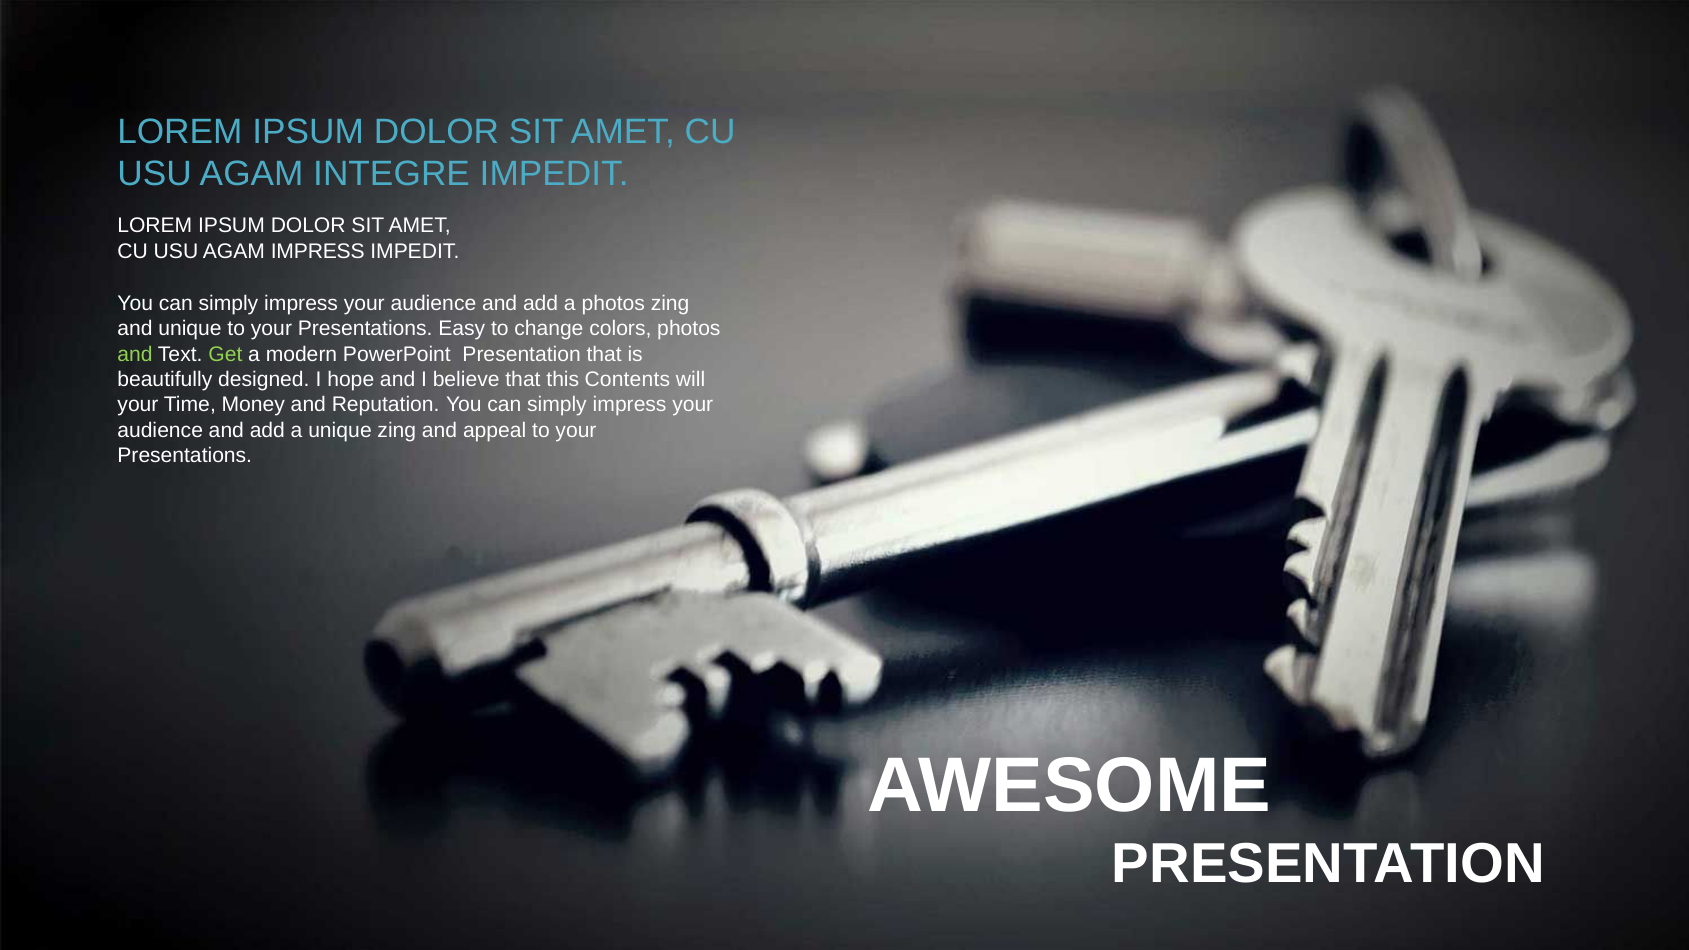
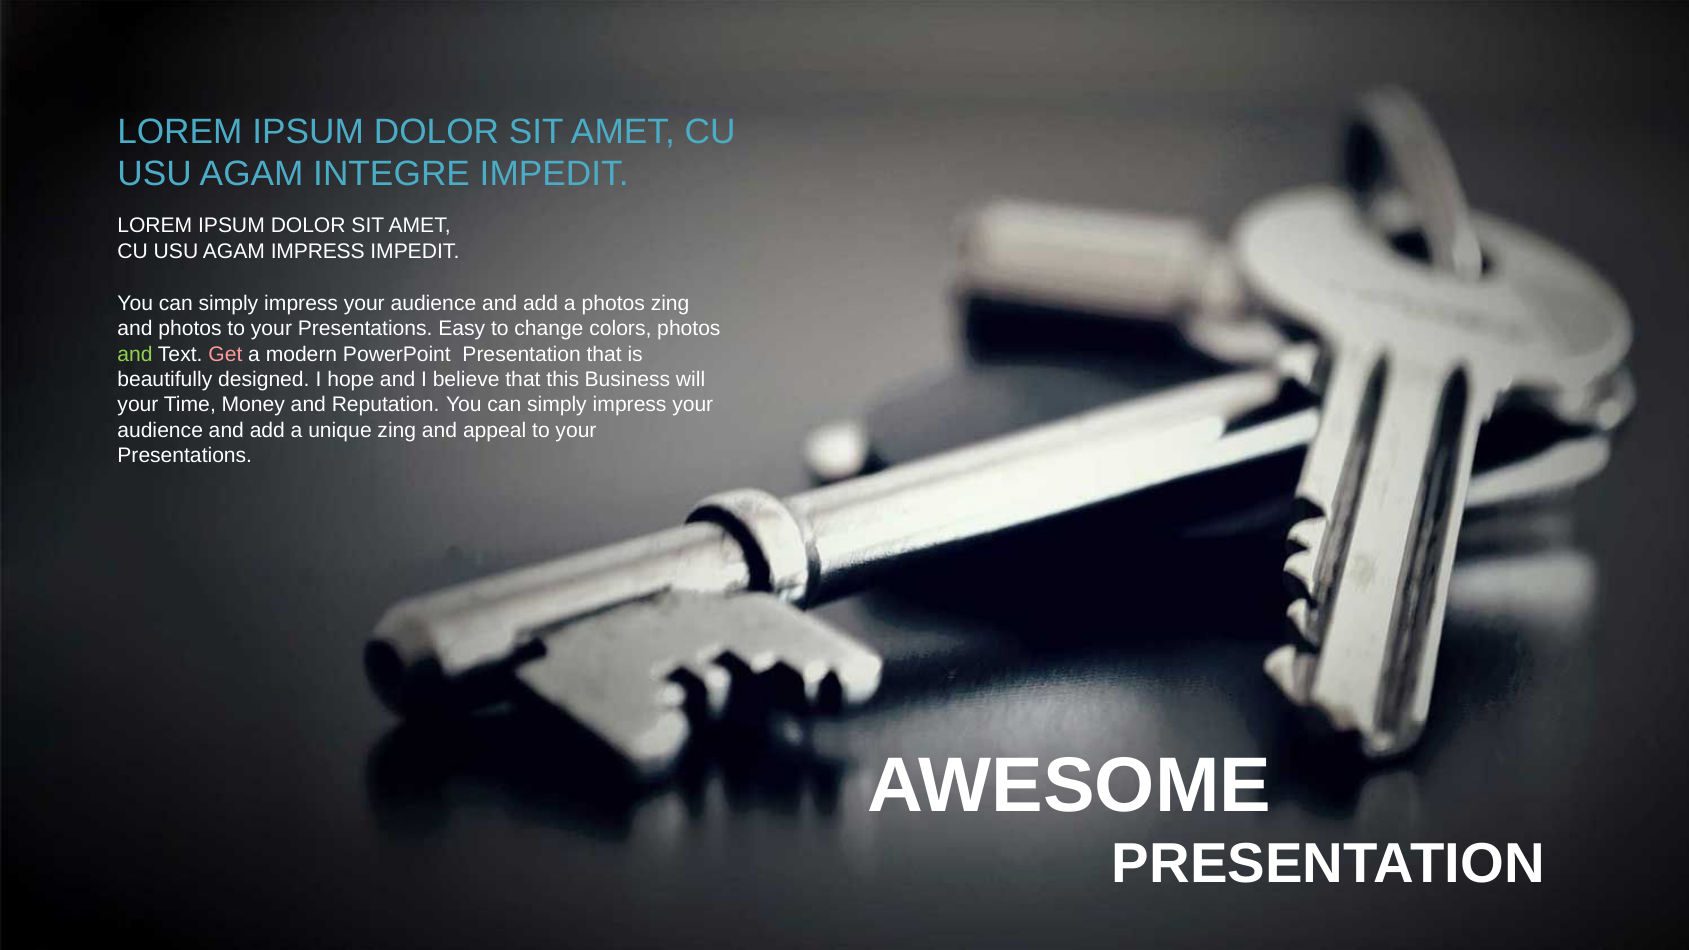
and unique: unique -> photos
Get colour: light green -> pink
Contents: Contents -> Business
